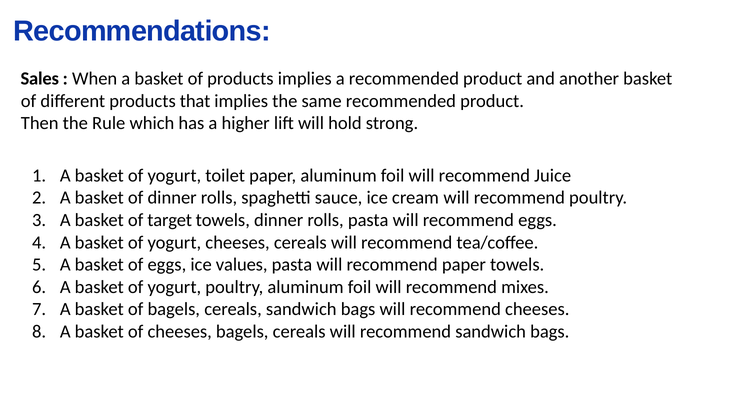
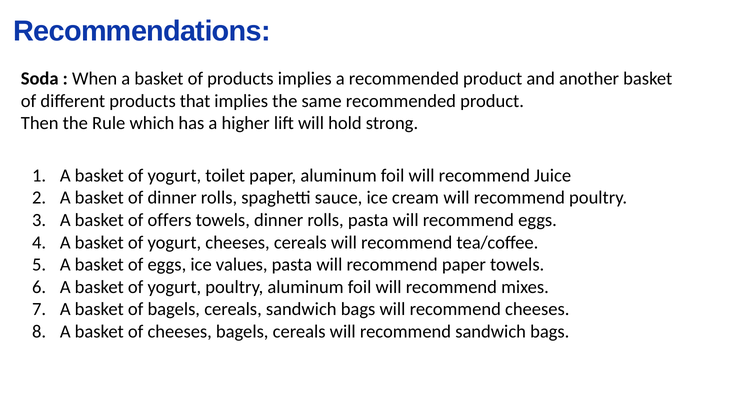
Sales: Sales -> Soda
target: target -> offers
